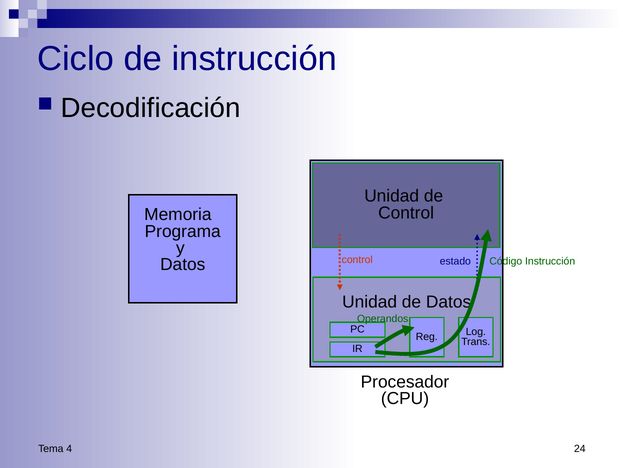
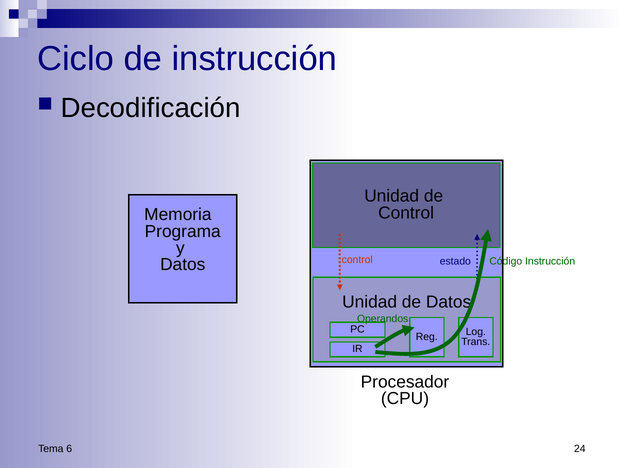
4: 4 -> 6
